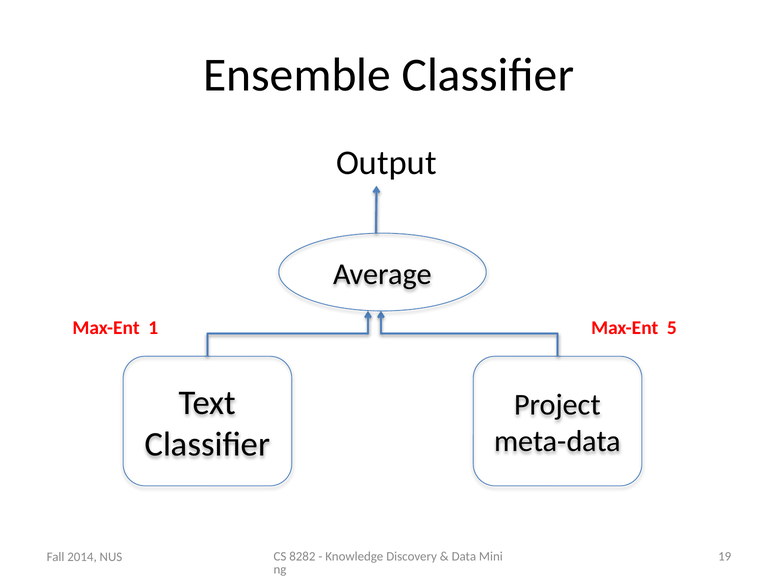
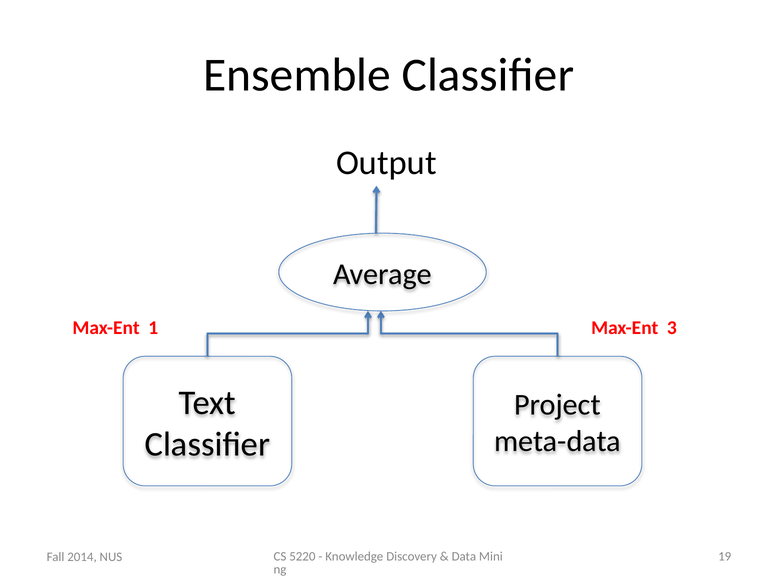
5: 5 -> 3
8282: 8282 -> 5220
